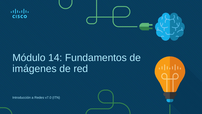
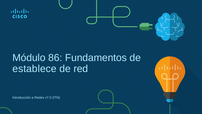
14: 14 -> 86
imágenes: imágenes -> establece
